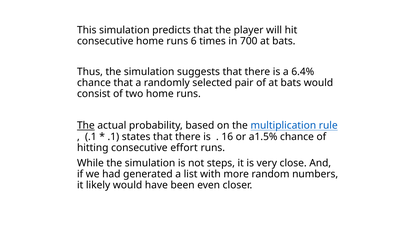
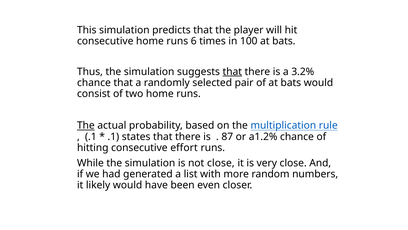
700: 700 -> 100
that at (232, 71) underline: none -> present
6.4%: 6.4% -> 3.2%
16: 16 -> 87
a1.5%: a1.5% -> a1.2%
not steps: steps -> close
